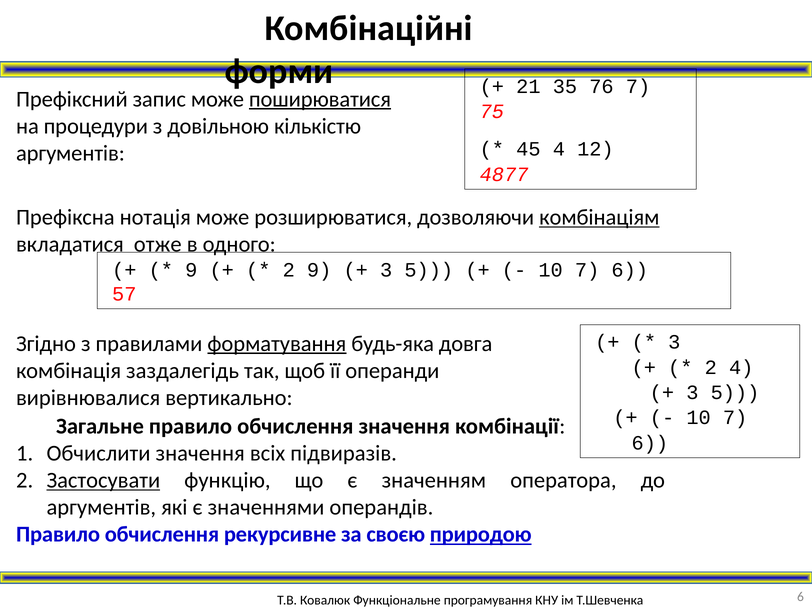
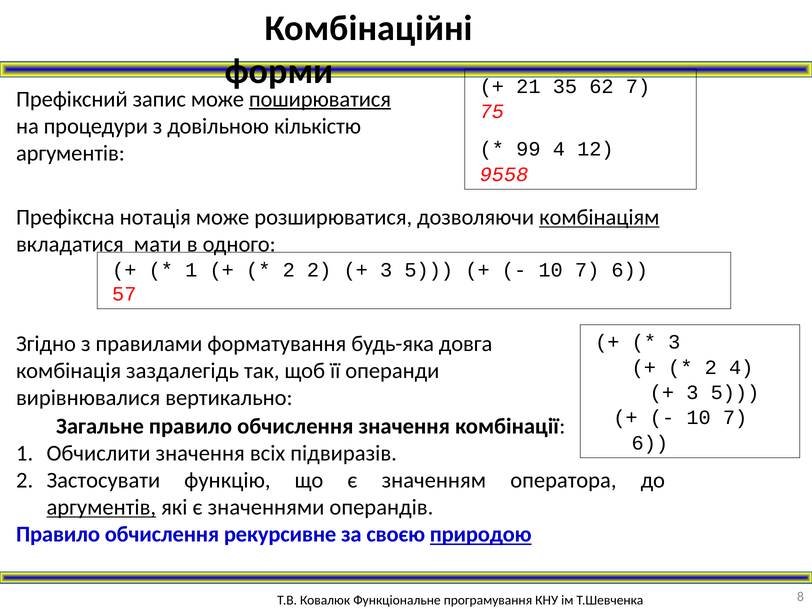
76: 76 -> 62
45: 45 -> 99
4877: 4877 -> 9558
отже: отже -> мати
9 at (191, 270): 9 -> 1
2 9: 9 -> 2
форматування underline: present -> none
Застосувати underline: present -> none
аргументів at (101, 507) underline: none -> present
6 at (801, 597): 6 -> 8
